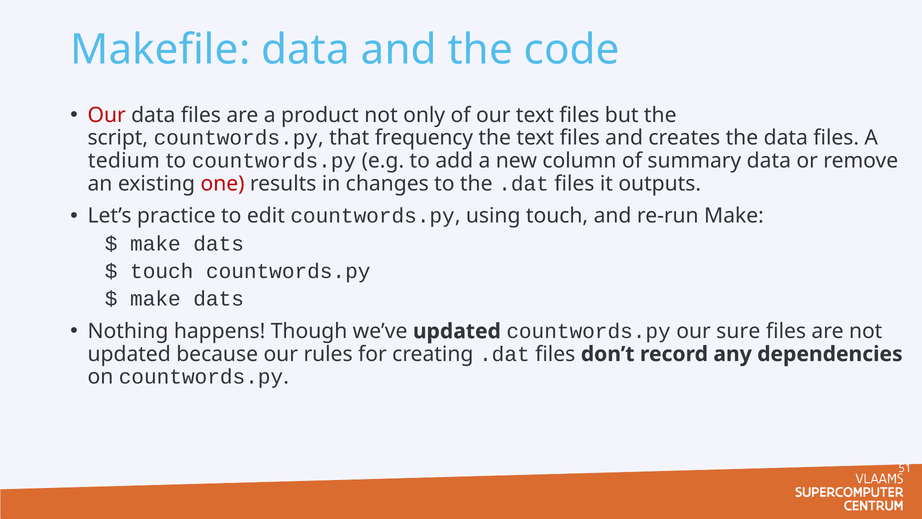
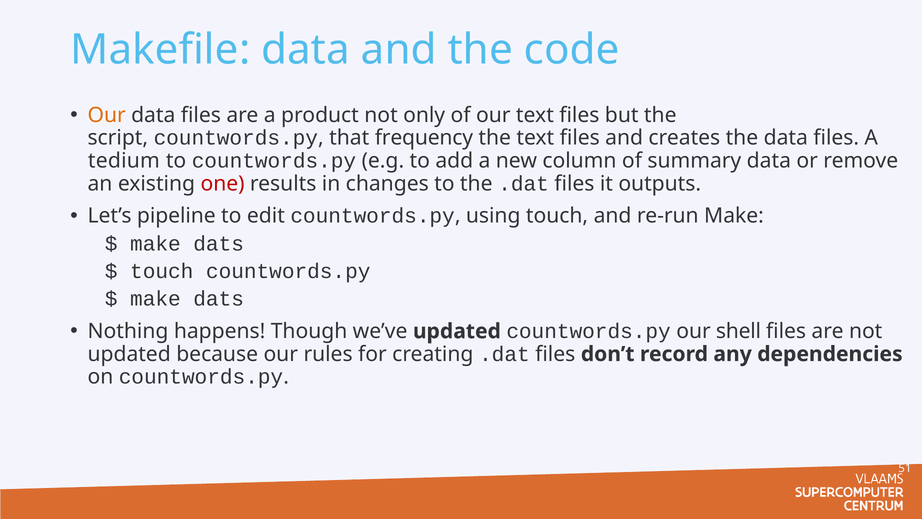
Our at (107, 115) colour: red -> orange
practice: practice -> pipeline
sure: sure -> shell
